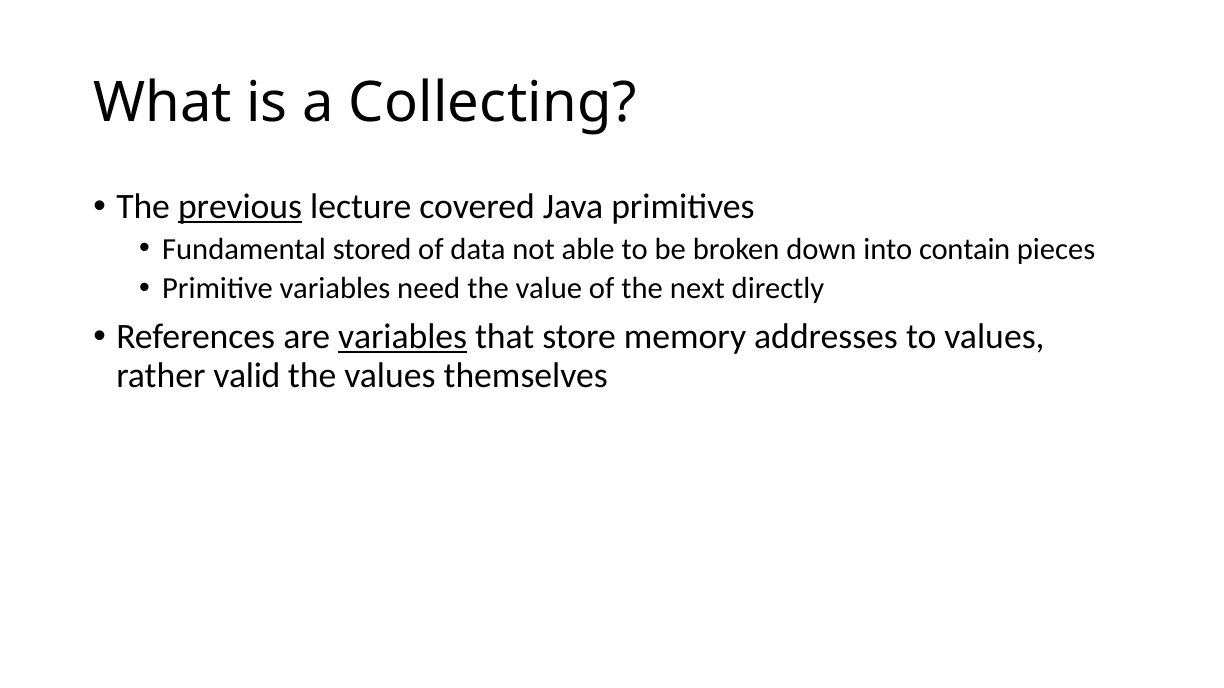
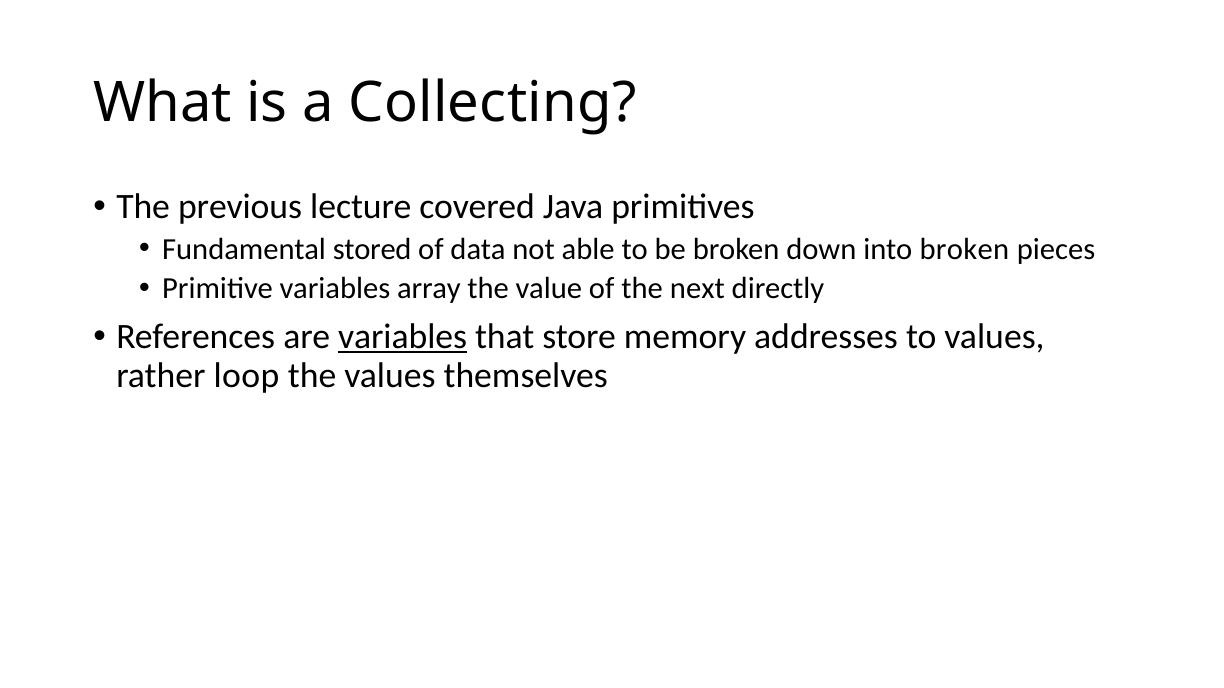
previous underline: present -> none
into contain: contain -> broken
need: need -> array
valid: valid -> loop
